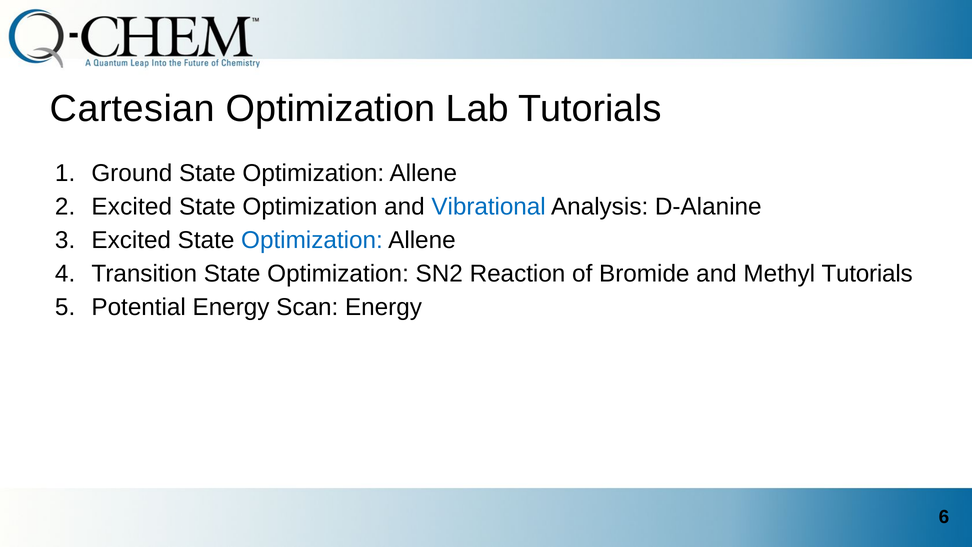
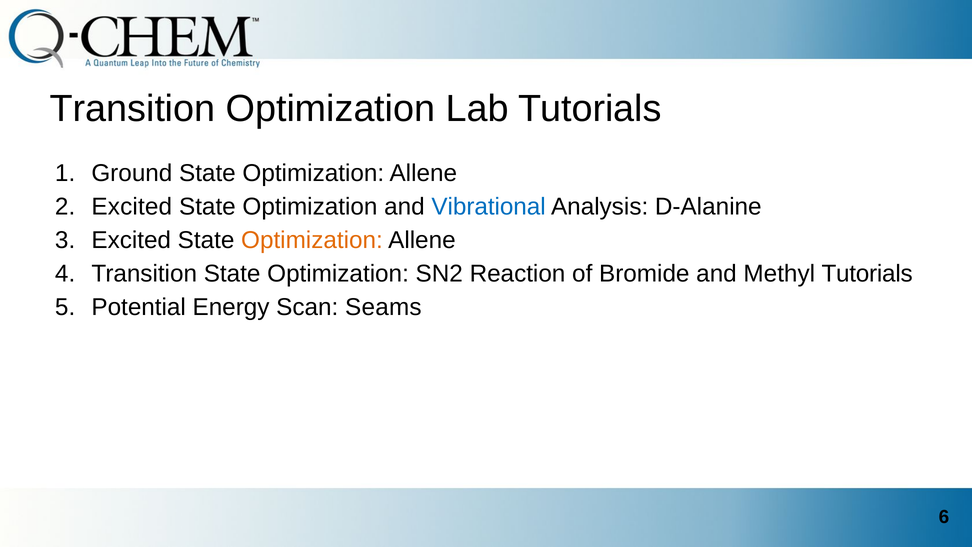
Cartesian at (132, 109): Cartesian -> Transition
Optimization at (312, 240) colour: blue -> orange
Scan Energy: Energy -> Seams
